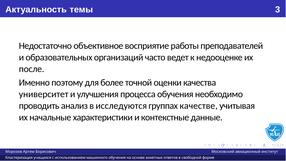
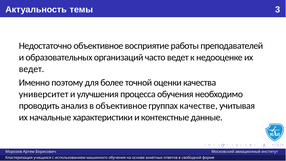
после at (32, 69): после -> ведет
в исследуются: исследуются -> объективное
